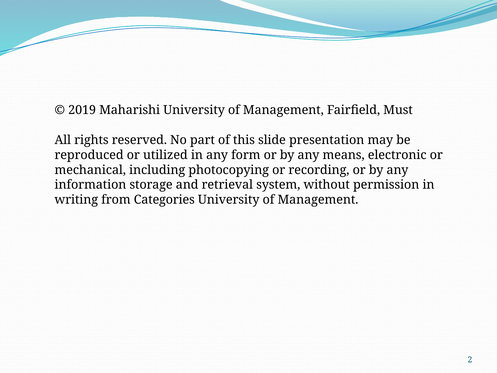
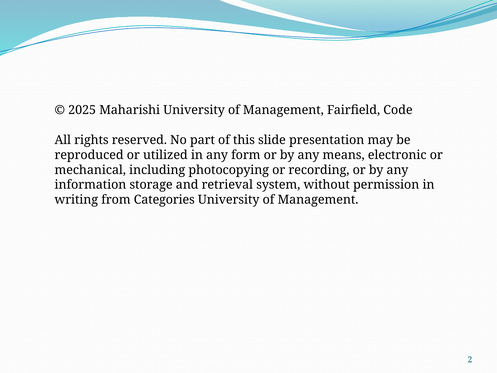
2019: 2019 -> 2025
Must: Must -> Code
